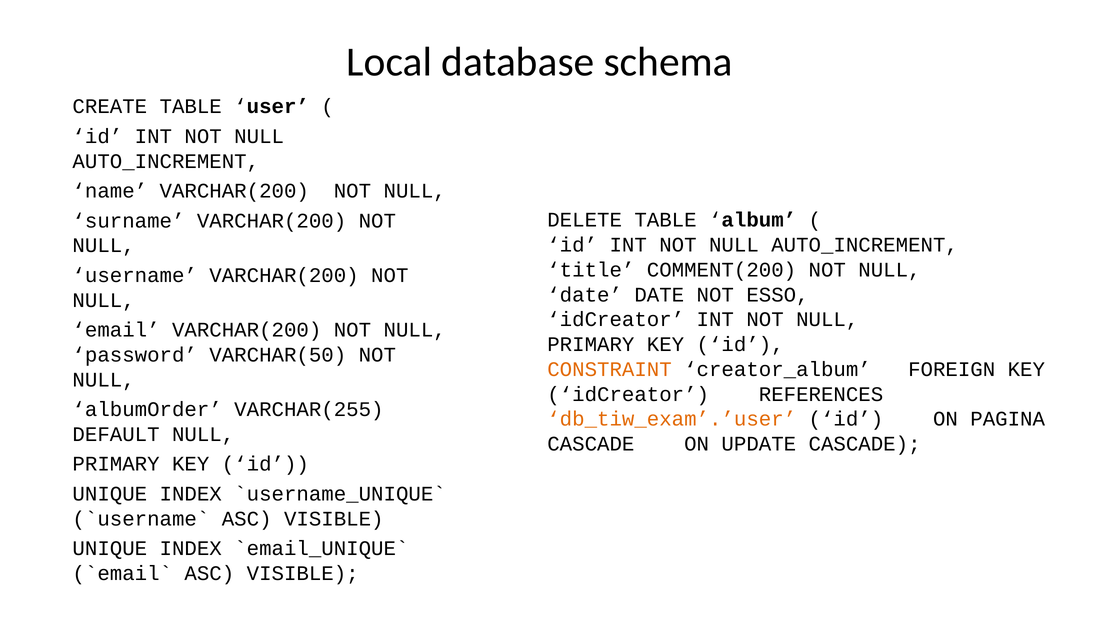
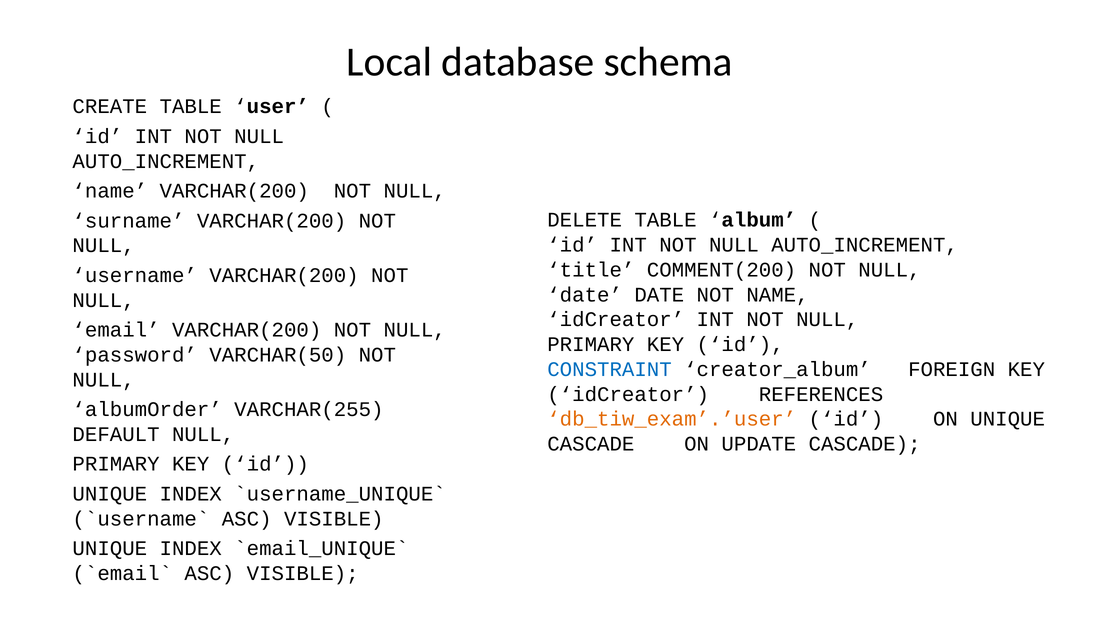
NOT ESSO: ESSO -> NAME
CONSTRAINT colour: orange -> blue
ON PAGINA: PAGINA -> UNIQUE
